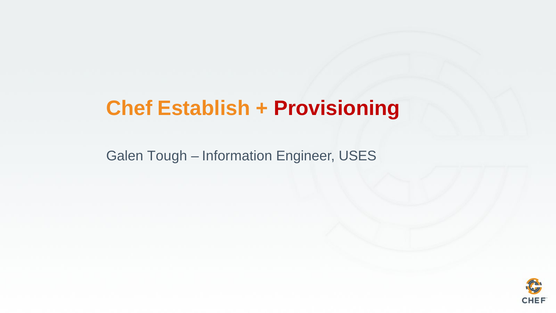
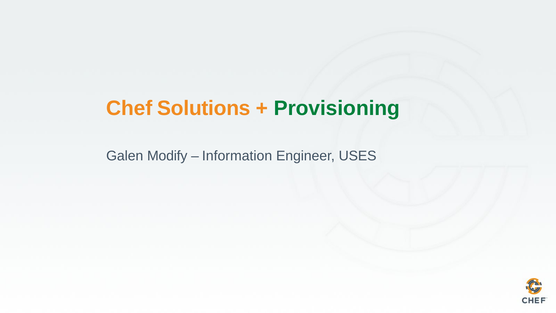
Establish: Establish -> Solutions
Provisioning colour: red -> green
Tough: Tough -> Modify
